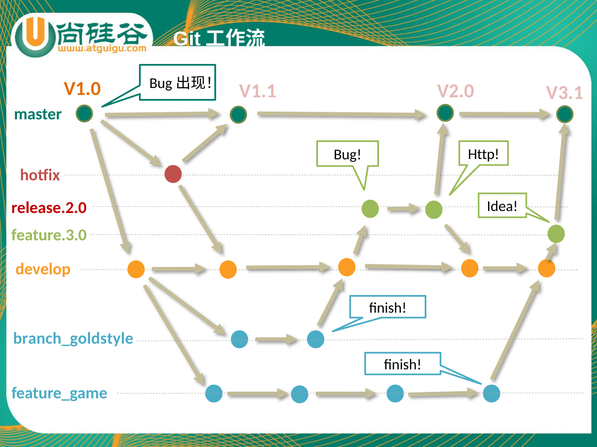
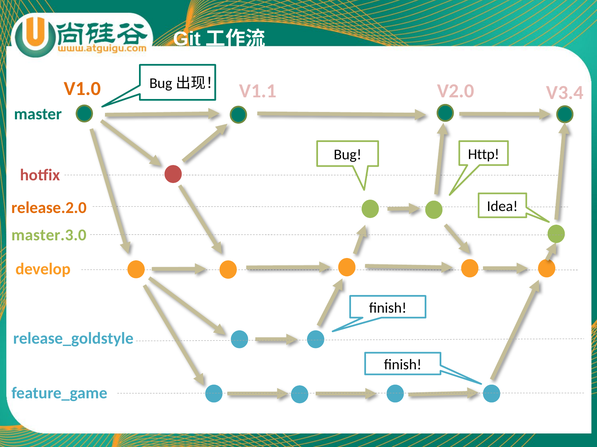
V3.1: V3.1 -> V3.4
release.2.0 colour: red -> orange
feature.3.0: feature.3.0 -> master.3.0
branch_goldstyle: branch_goldstyle -> release_goldstyle
